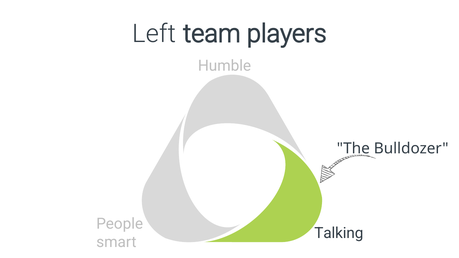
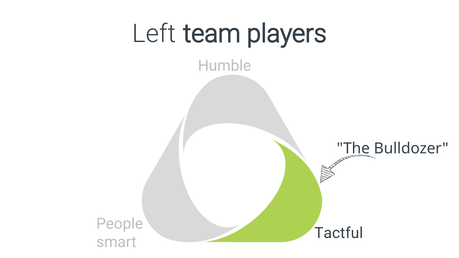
Talking: Talking -> Tactful
